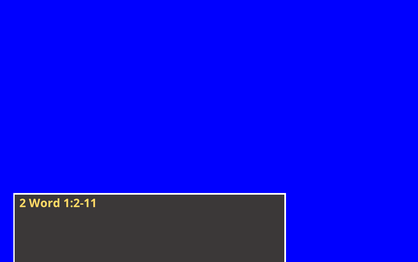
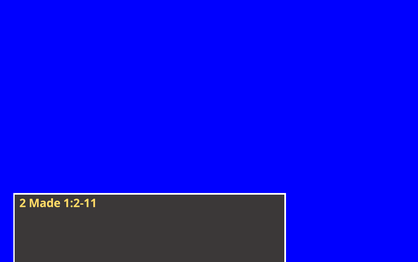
Word: Word -> Made
